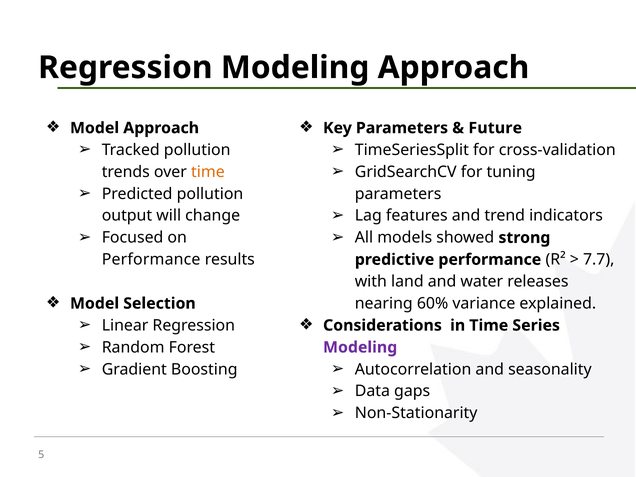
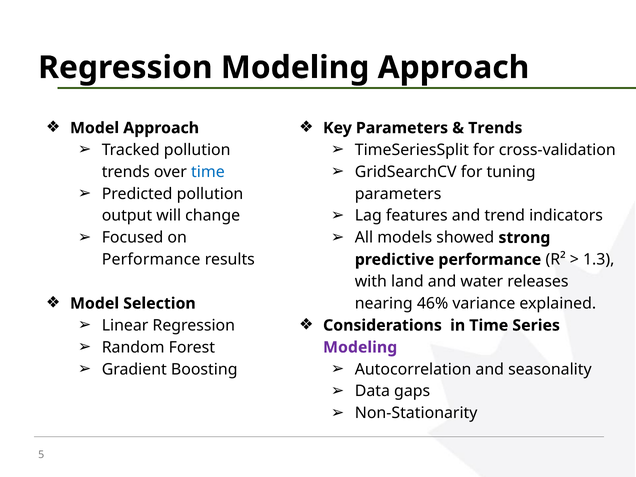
Future at (495, 128): Future -> Trends
time at (208, 172) colour: orange -> blue
7.7: 7.7 -> 1.3
60%: 60% -> 46%
